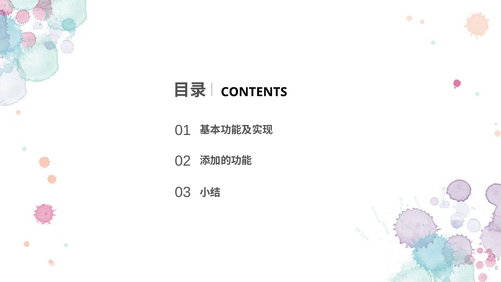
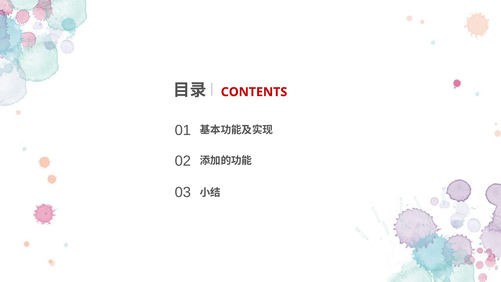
CONTENTS colour: black -> red
